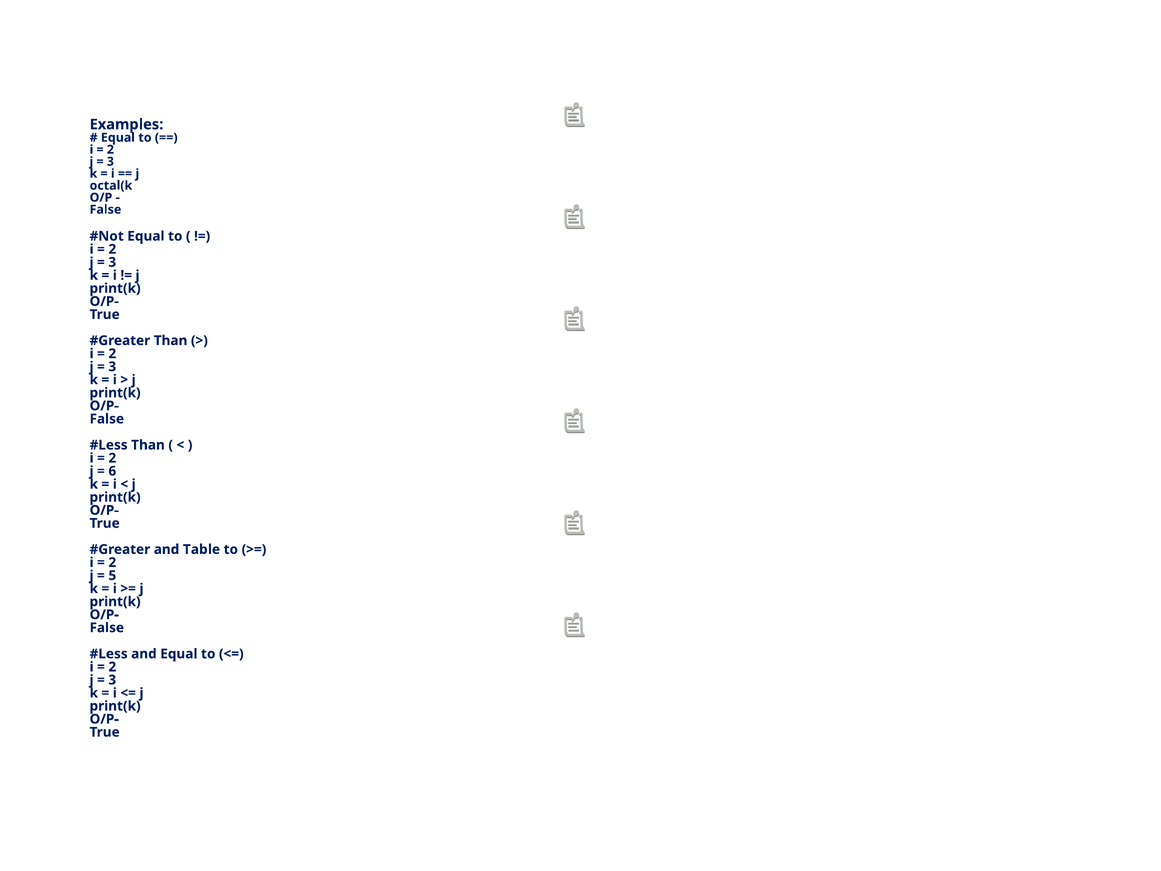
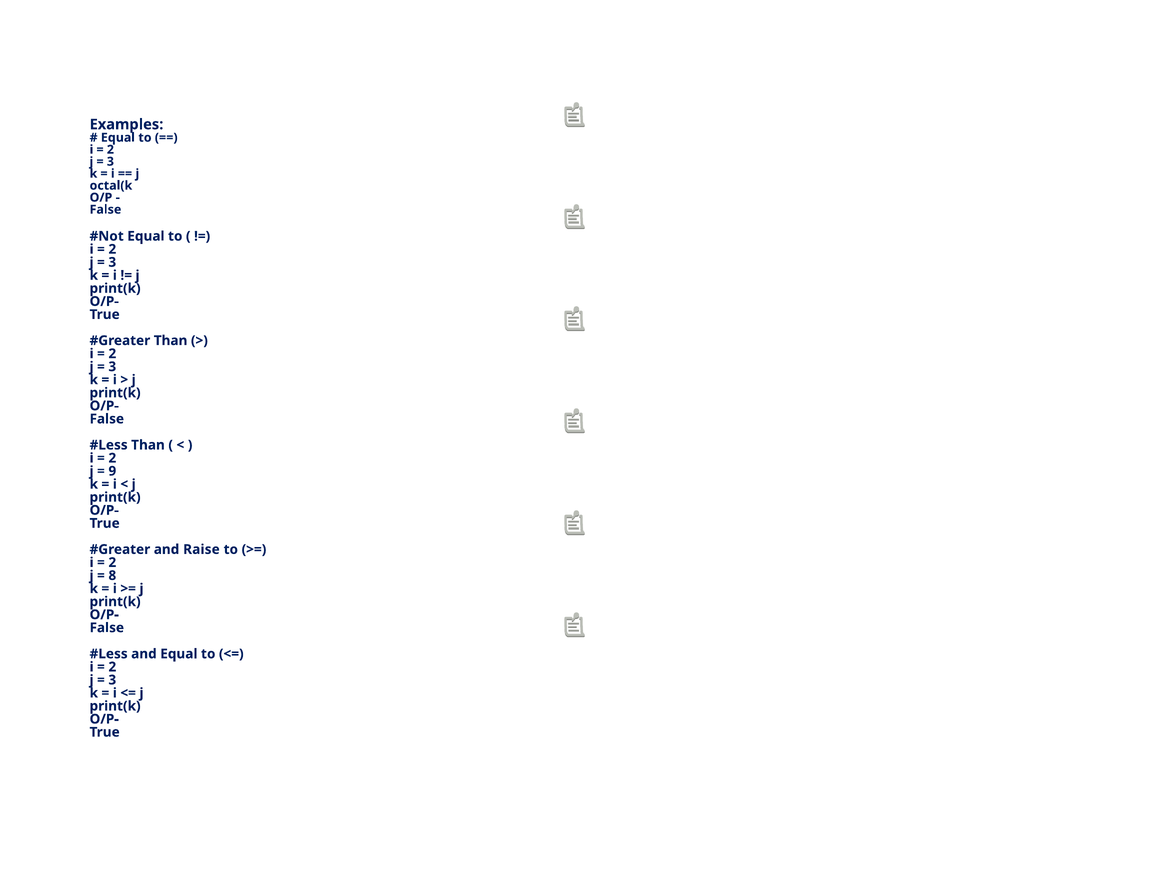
6: 6 -> 9
Table: Table -> Raise
5: 5 -> 8
